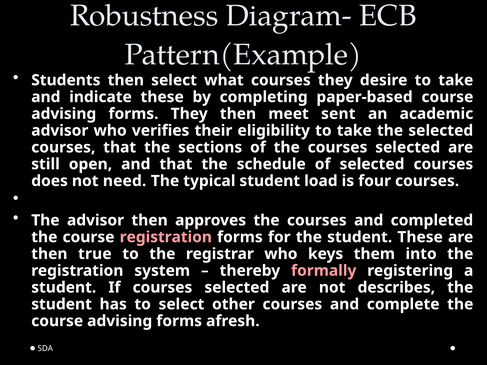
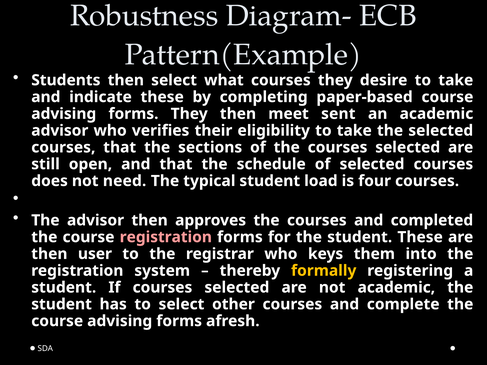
true: true -> user
formally colour: pink -> yellow
not describes: describes -> academic
